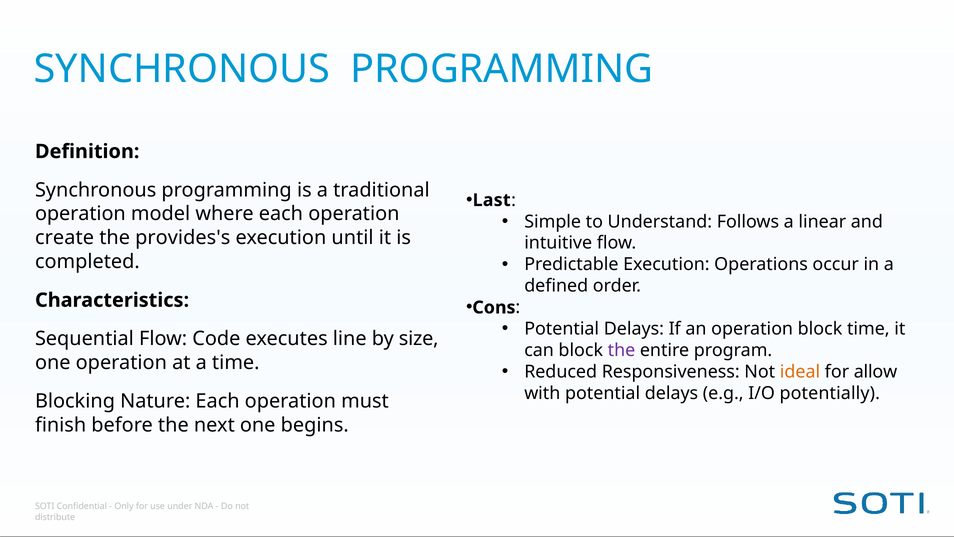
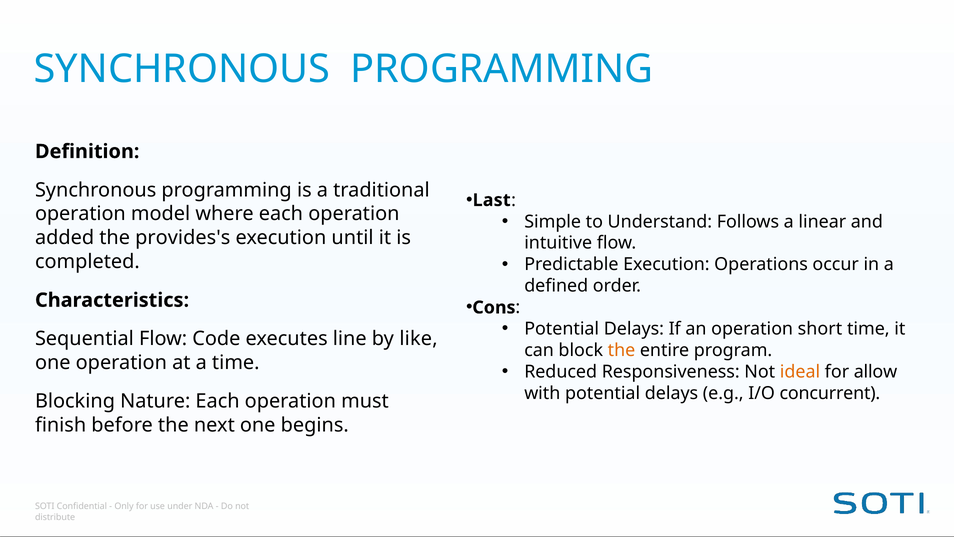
create: create -> added
operation block: block -> short
size: size -> like
the at (621, 350) colour: purple -> orange
potentially: potentially -> concurrent
